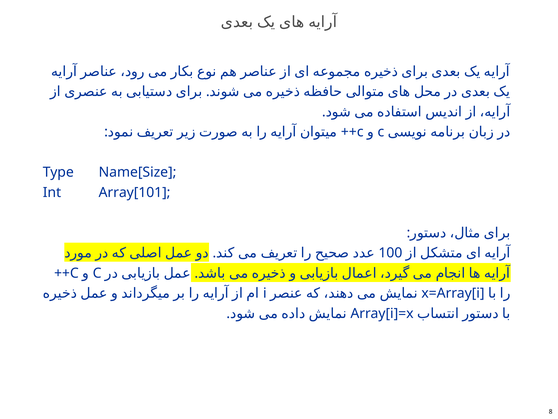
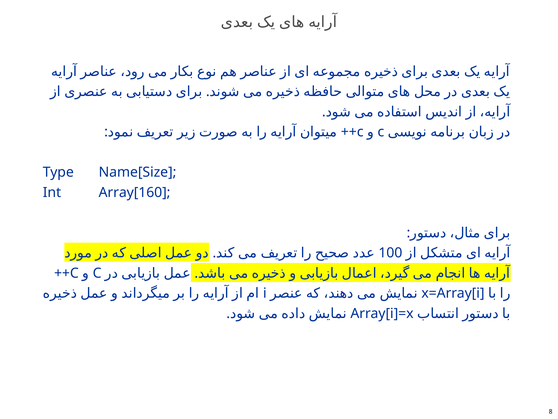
Array[101: Array[101 -> Array[160
